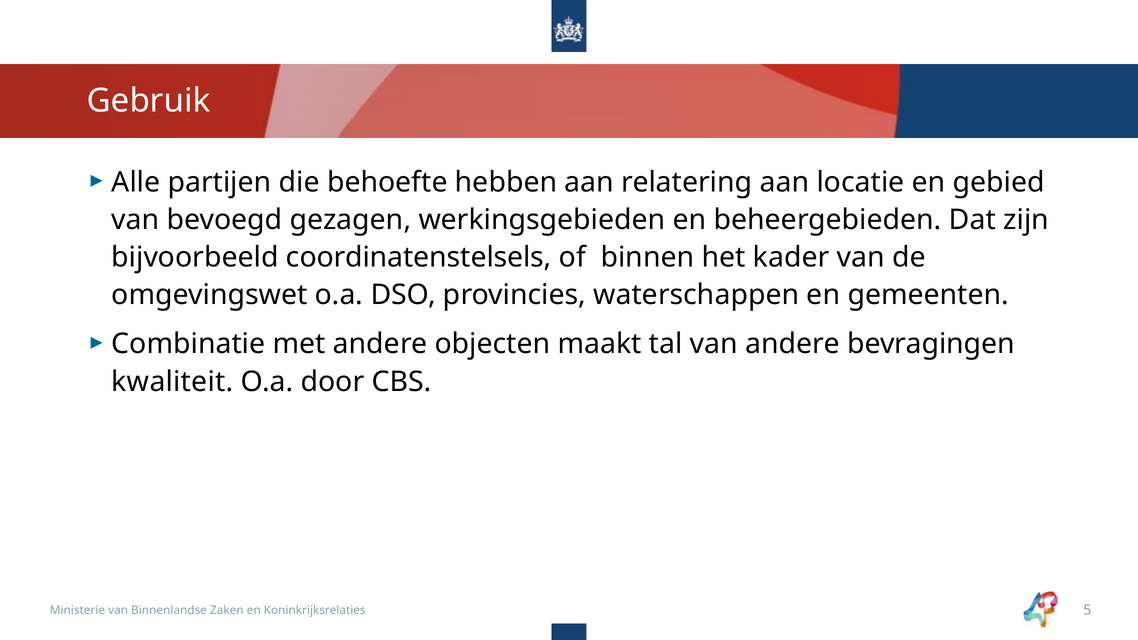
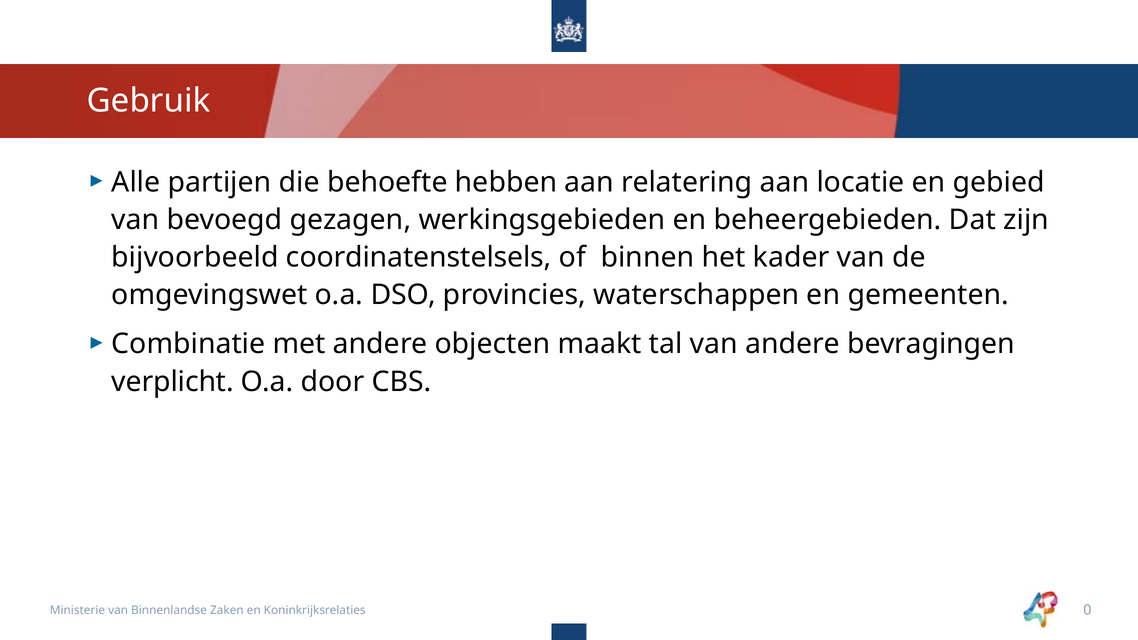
kwaliteit: kwaliteit -> verplicht
5: 5 -> 0
